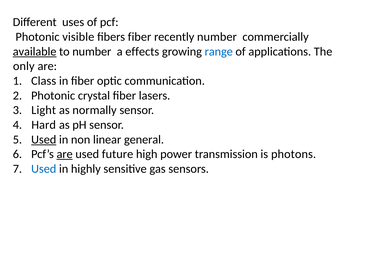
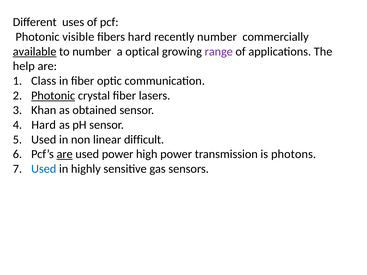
fibers fiber: fiber -> hard
effects: effects -> optical
range colour: blue -> purple
only: only -> help
Photonic at (53, 96) underline: none -> present
Light: Light -> Khan
normally: normally -> obtained
Used at (44, 140) underline: present -> none
general: general -> difficult
used future: future -> power
